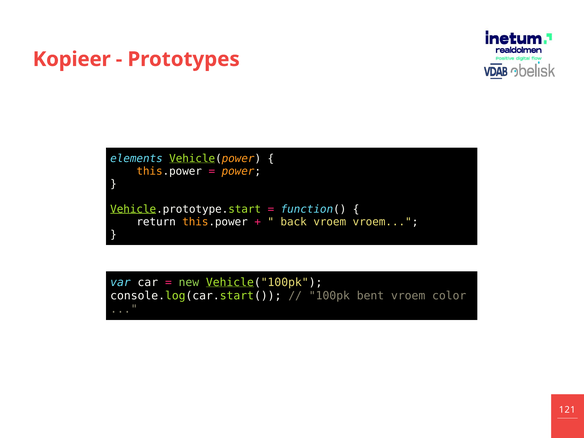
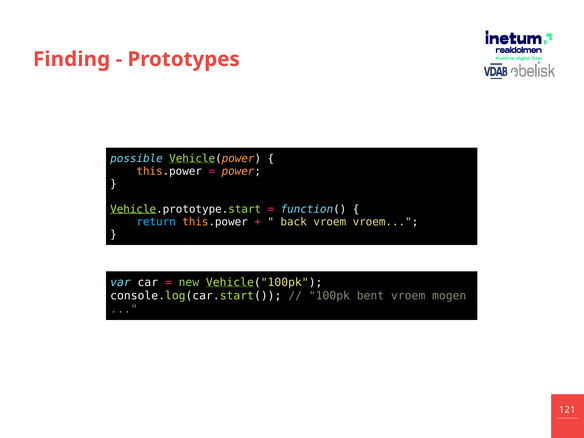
Kopieer: Kopieer -> Finding
elements: elements -> possible
return colour: white -> light blue
color: color -> mogen
